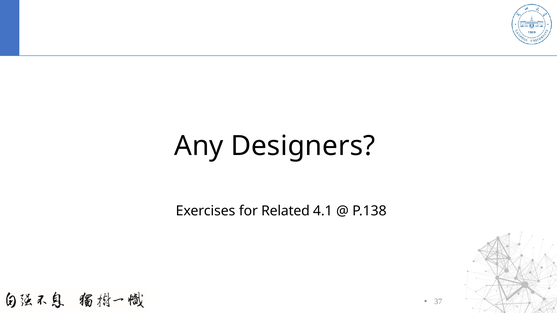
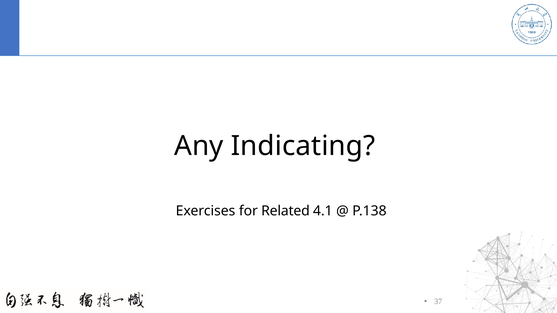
Designers: Designers -> Indicating
